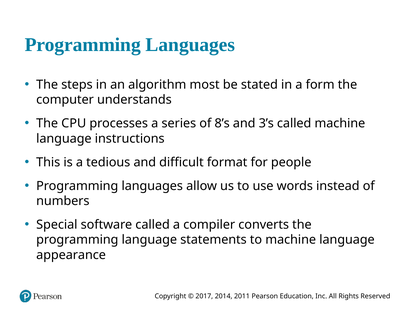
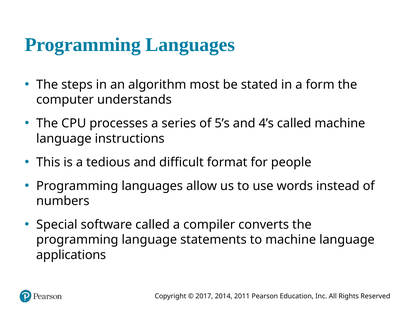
8’s: 8’s -> 5’s
3’s: 3’s -> 4’s
appearance: appearance -> applications
